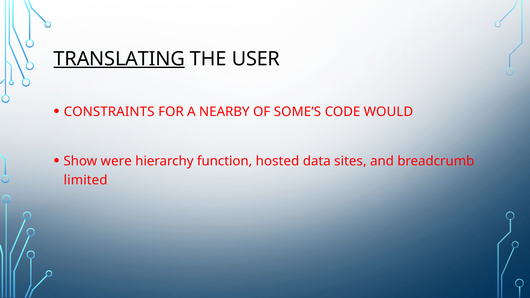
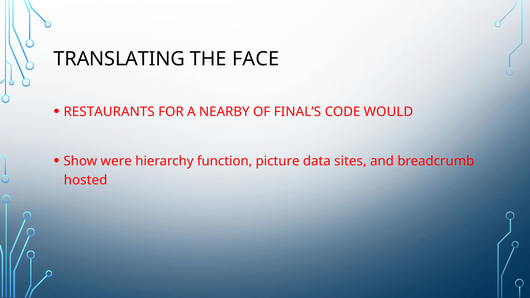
TRANSLATING underline: present -> none
USER: USER -> FACE
CONSTRAINTS: CONSTRAINTS -> RESTAURANTS
SOME’S: SOME’S -> FINAL’S
hosted: hosted -> picture
limited: limited -> hosted
